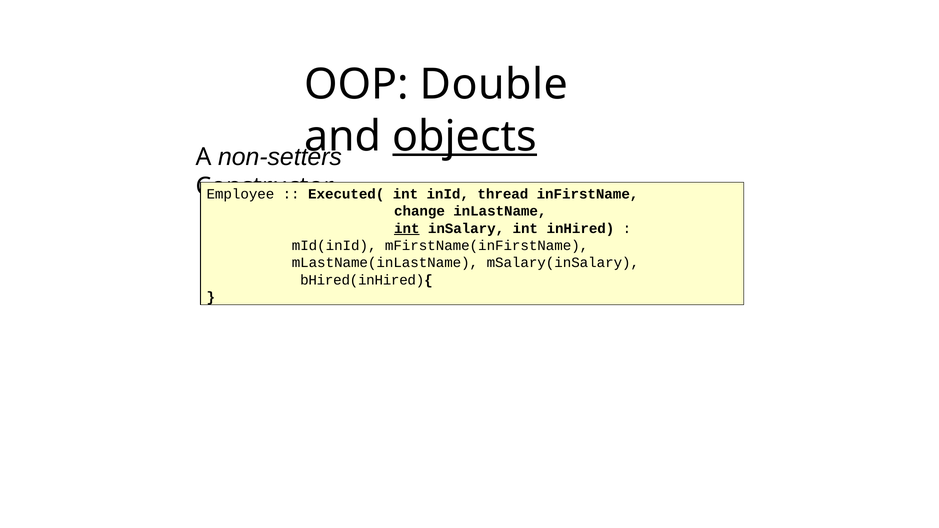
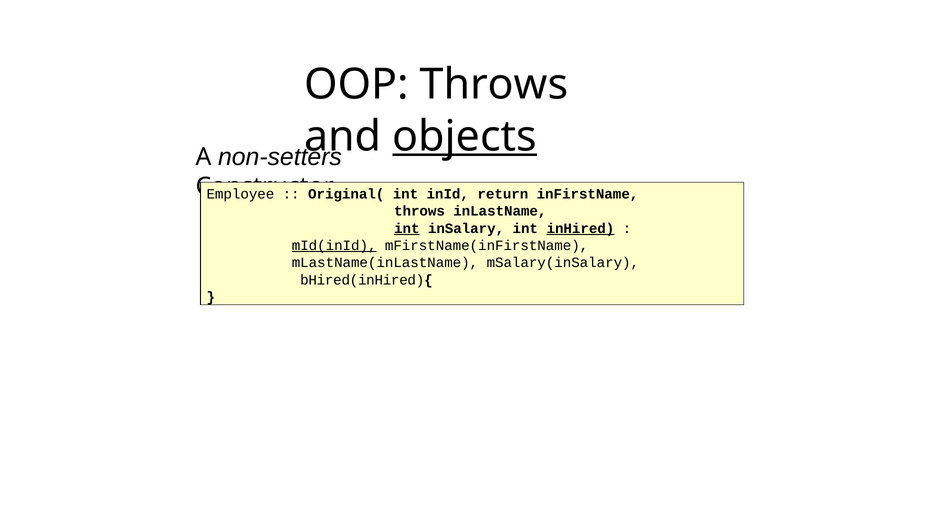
OOP Double: Double -> Throws
Executed(: Executed( -> Original(
thread: thread -> return
change at (420, 211): change -> throws
inHired underline: none -> present
mId(inId underline: none -> present
